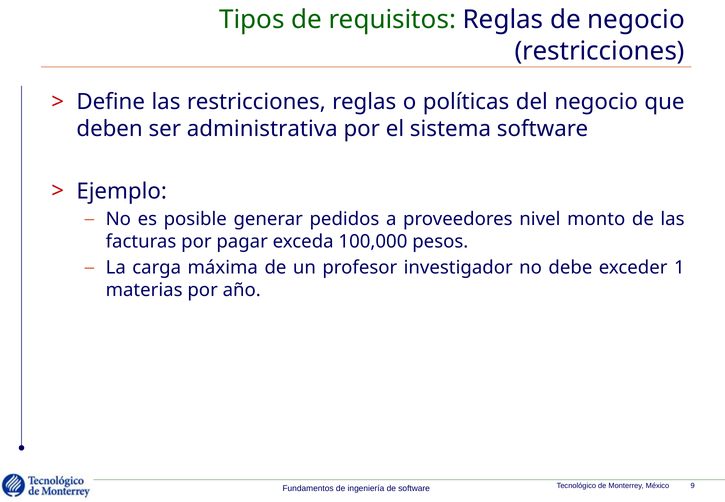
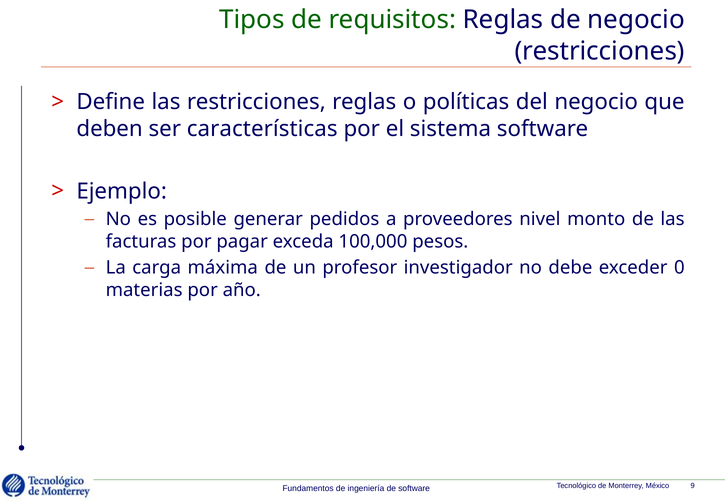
administrativa: administrativa -> características
1: 1 -> 0
